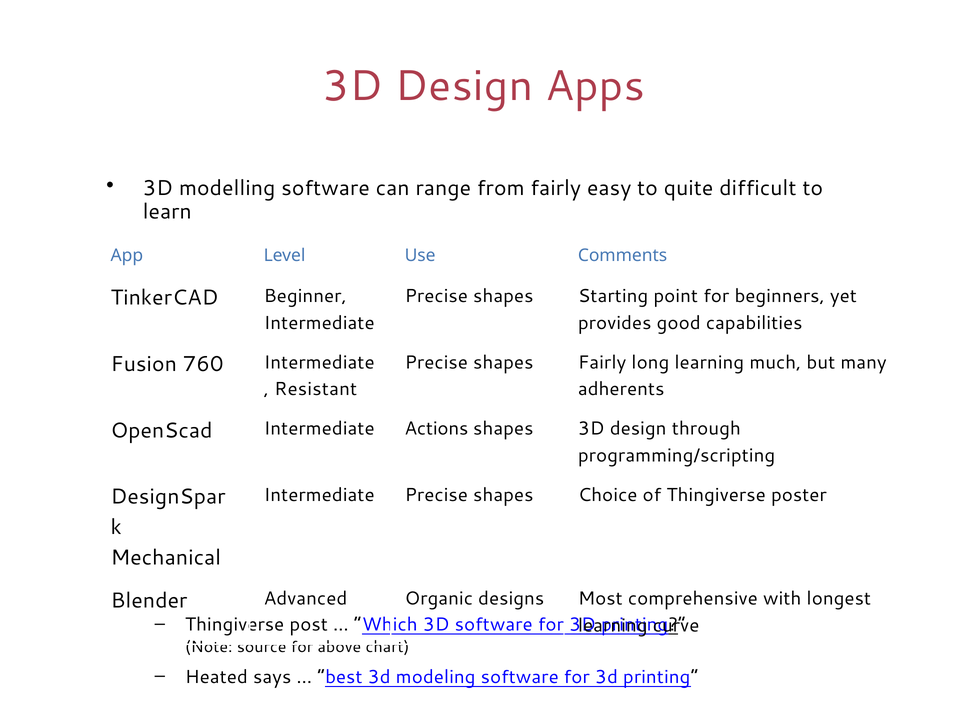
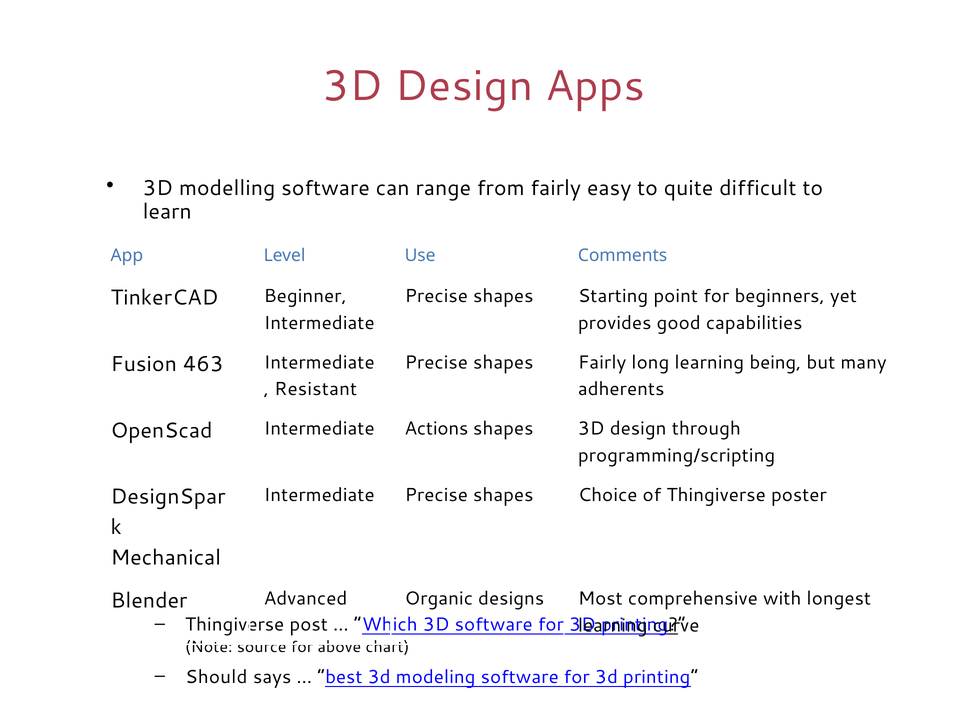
much: much -> being
760: 760 -> 463
Heated: Heated -> Should
